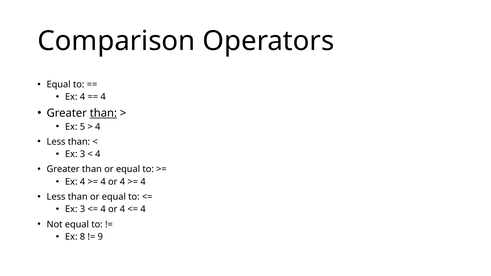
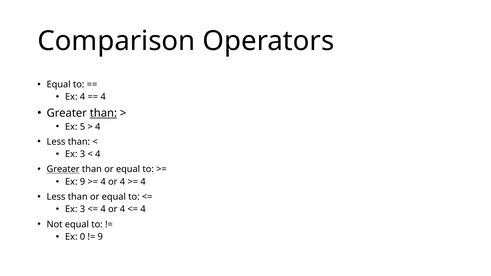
Greater at (63, 169) underline: none -> present
4 at (82, 182): 4 -> 9
8: 8 -> 0
